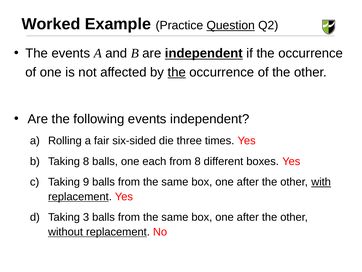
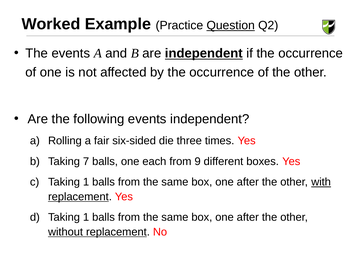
the at (177, 72) underline: present -> none
Taking 8: 8 -> 7
from 8: 8 -> 9
9 at (86, 182): 9 -> 1
3 at (86, 217): 3 -> 1
